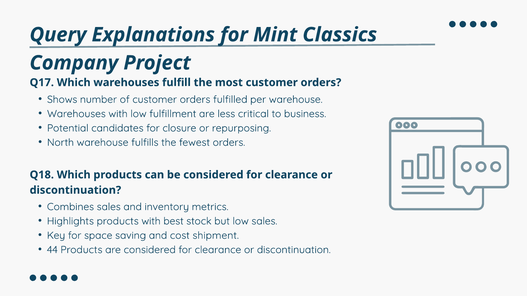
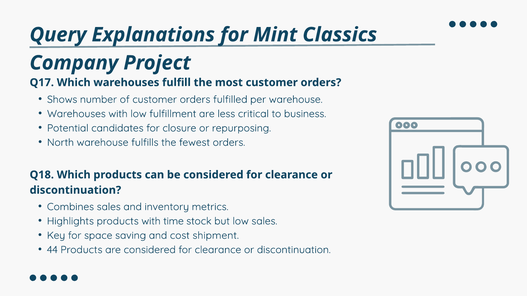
best: best -> time
